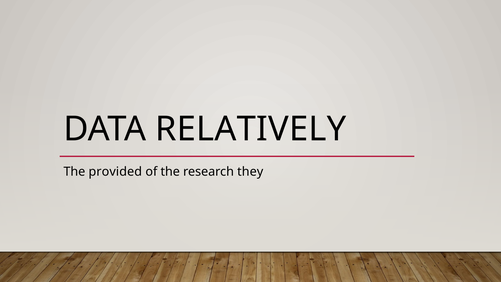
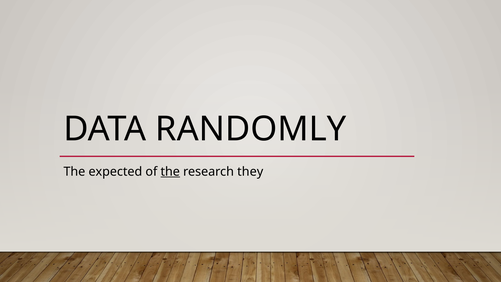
RELATIVELY: RELATIVELY -> RANDOMLY
provided: provided -> expected
the at (170, 172) underline: none -> present
